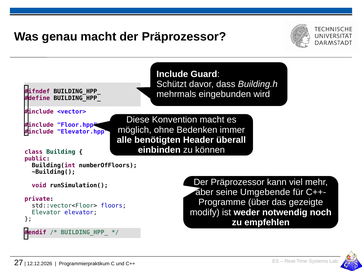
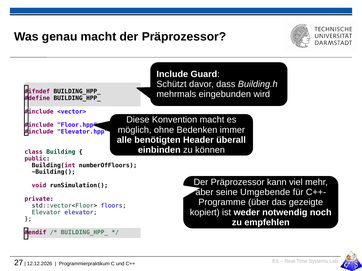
modify: modify -> kopiert
